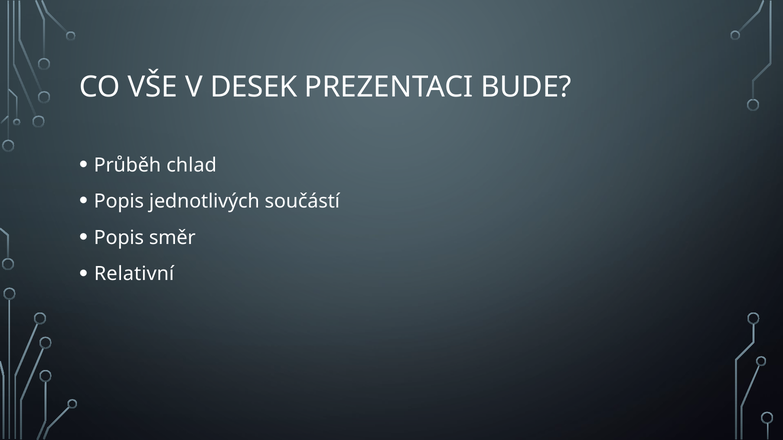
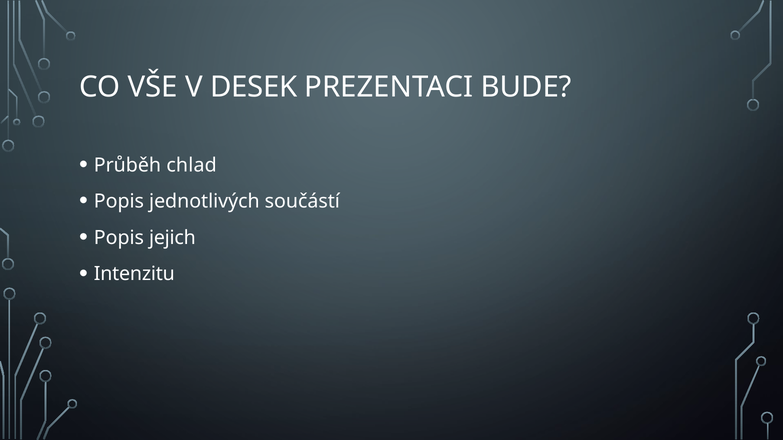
směr: směr -> jejich
Relativní: Relativní -> Intenzitu
